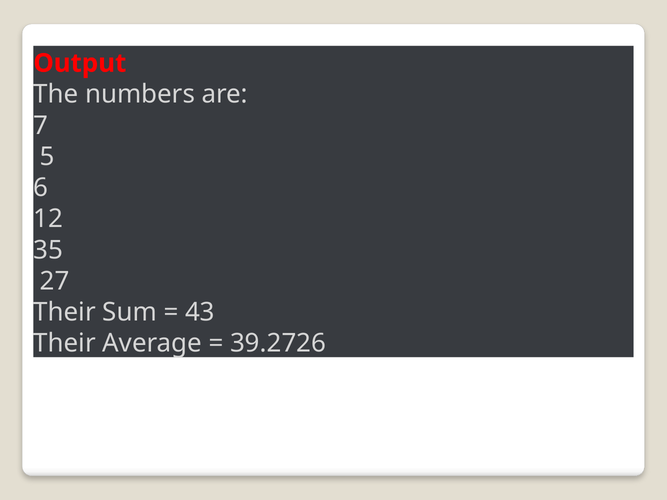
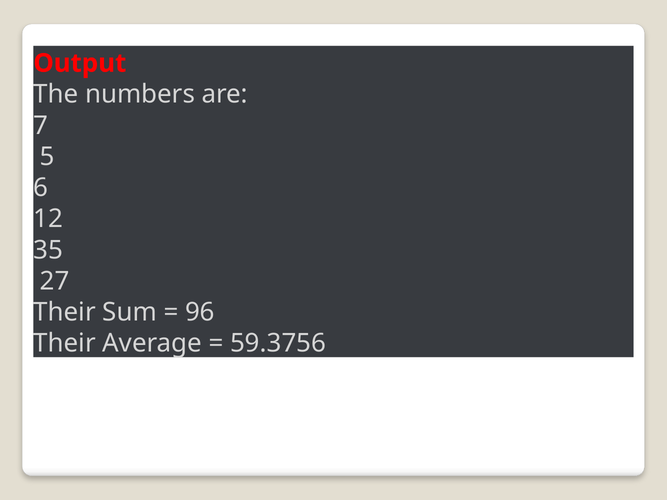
43: 43 -> 96
39.2726: 39.2726 -> 59.3756
